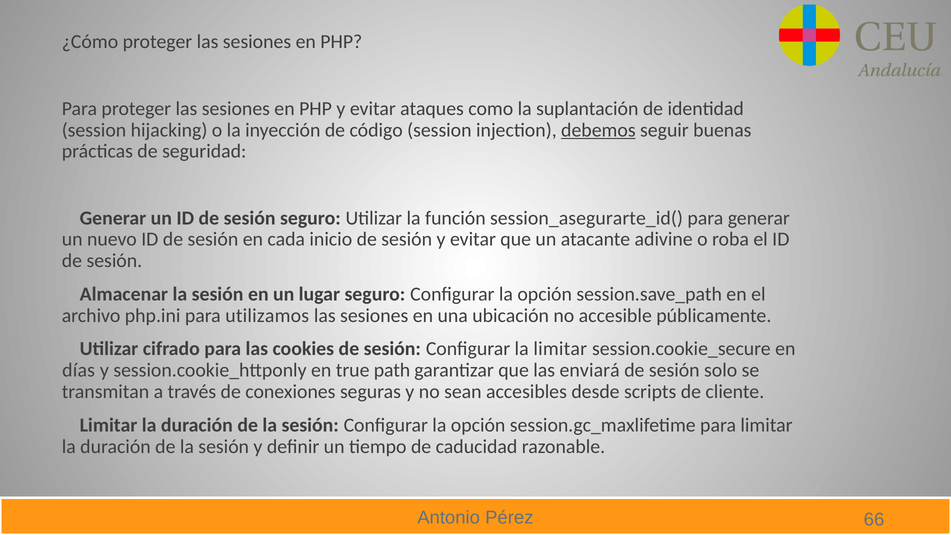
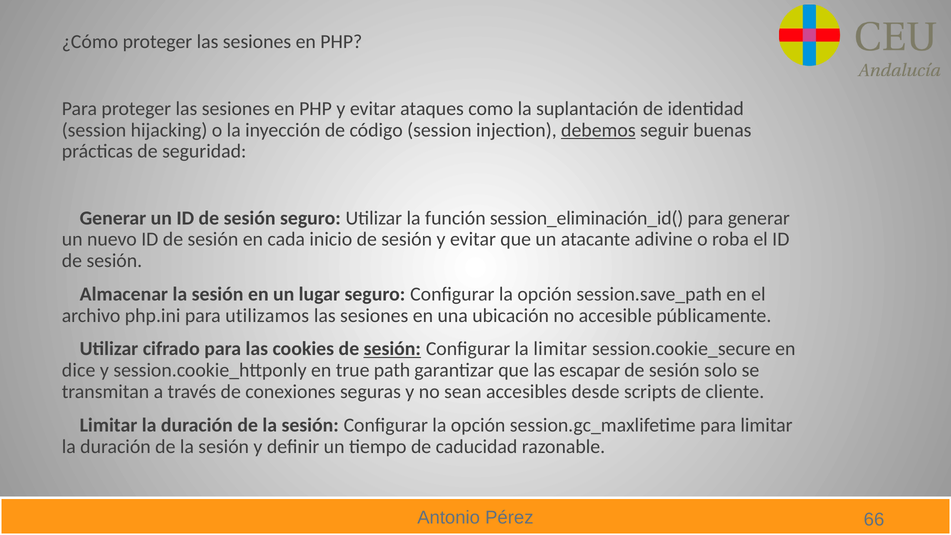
session_asegurarte_id(: session_asegurarte_id( -> session_eliminación_id(
sesión at (392, 349) underline: none -> present
días: días -> dice
enviará: enviará -> escapar
